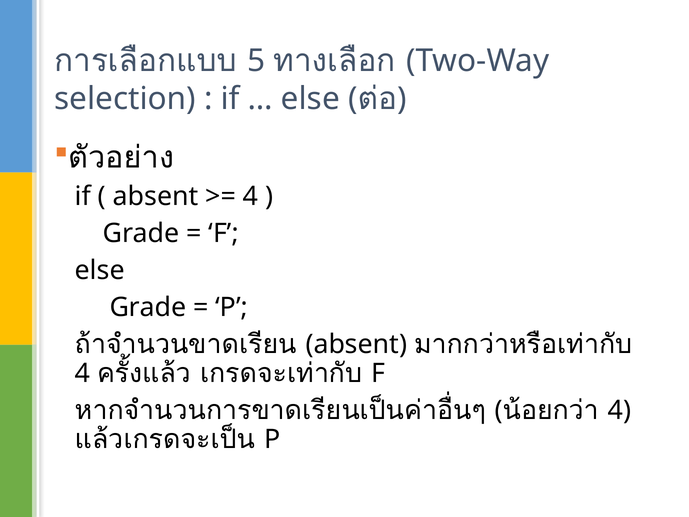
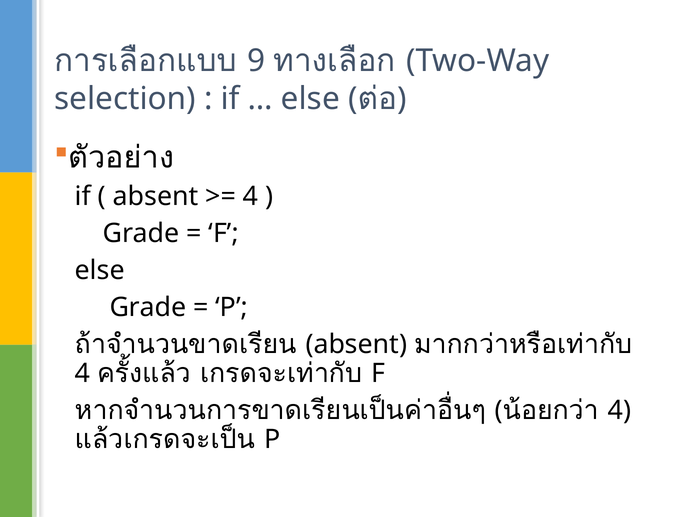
5: 5 -> 9
